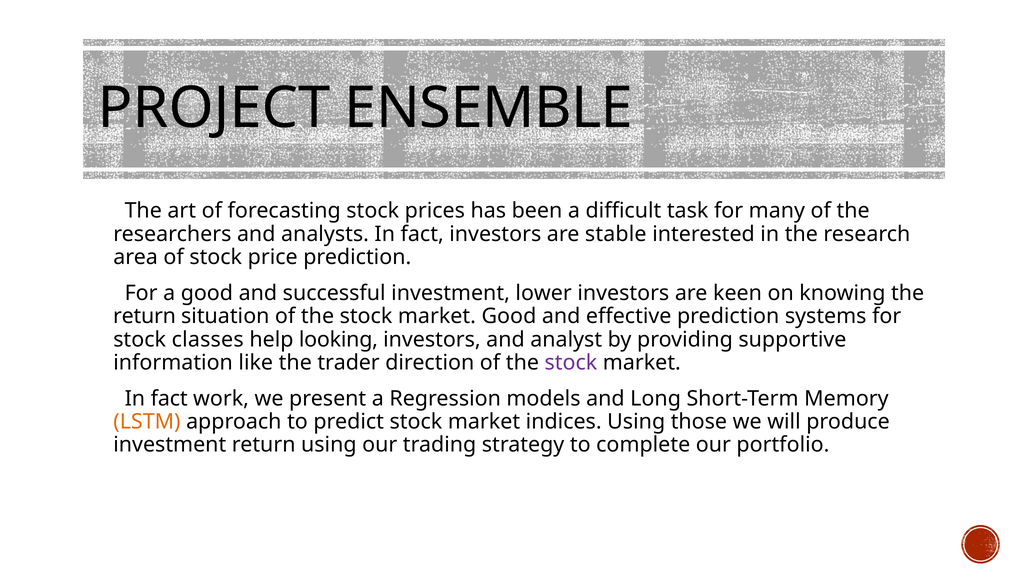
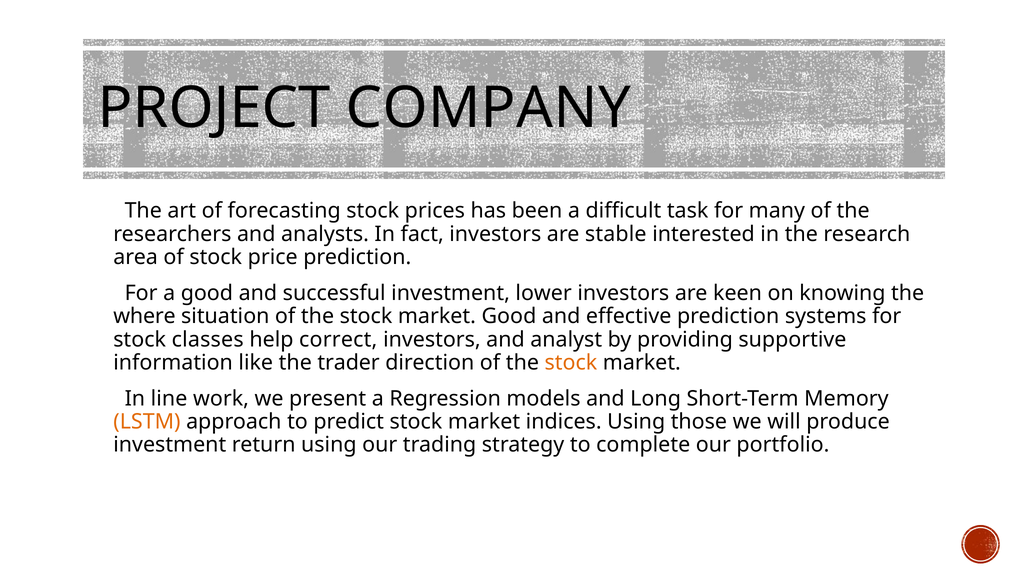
ENSEMBLE: ENSEMBLE -> COMPANY
return at (145, 316): return -> where
looking: looking -> correct
stock at (571, 363) colour: purple -> orange
fact at (169, 399): fact -> line
